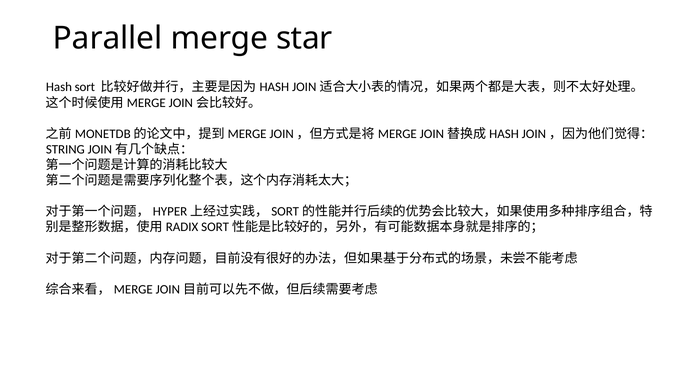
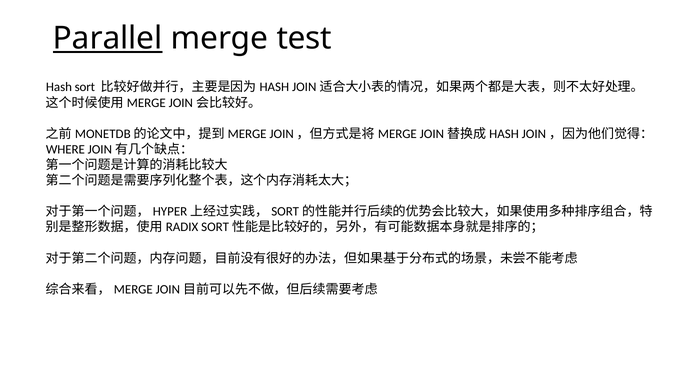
Parallel underline: none -> present
star: star -> test
STRING: STRING -> WHERE
